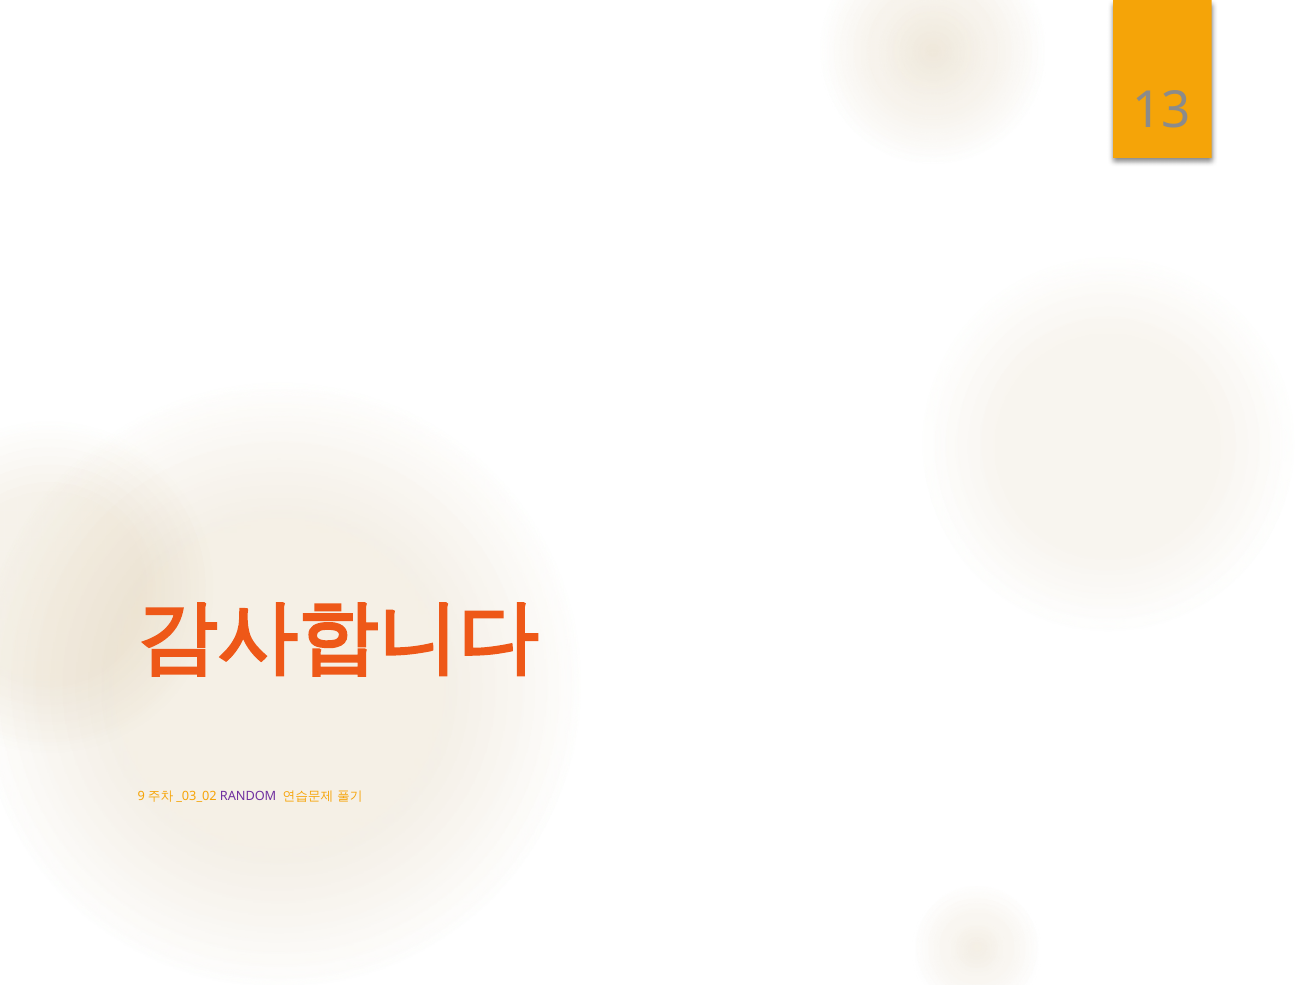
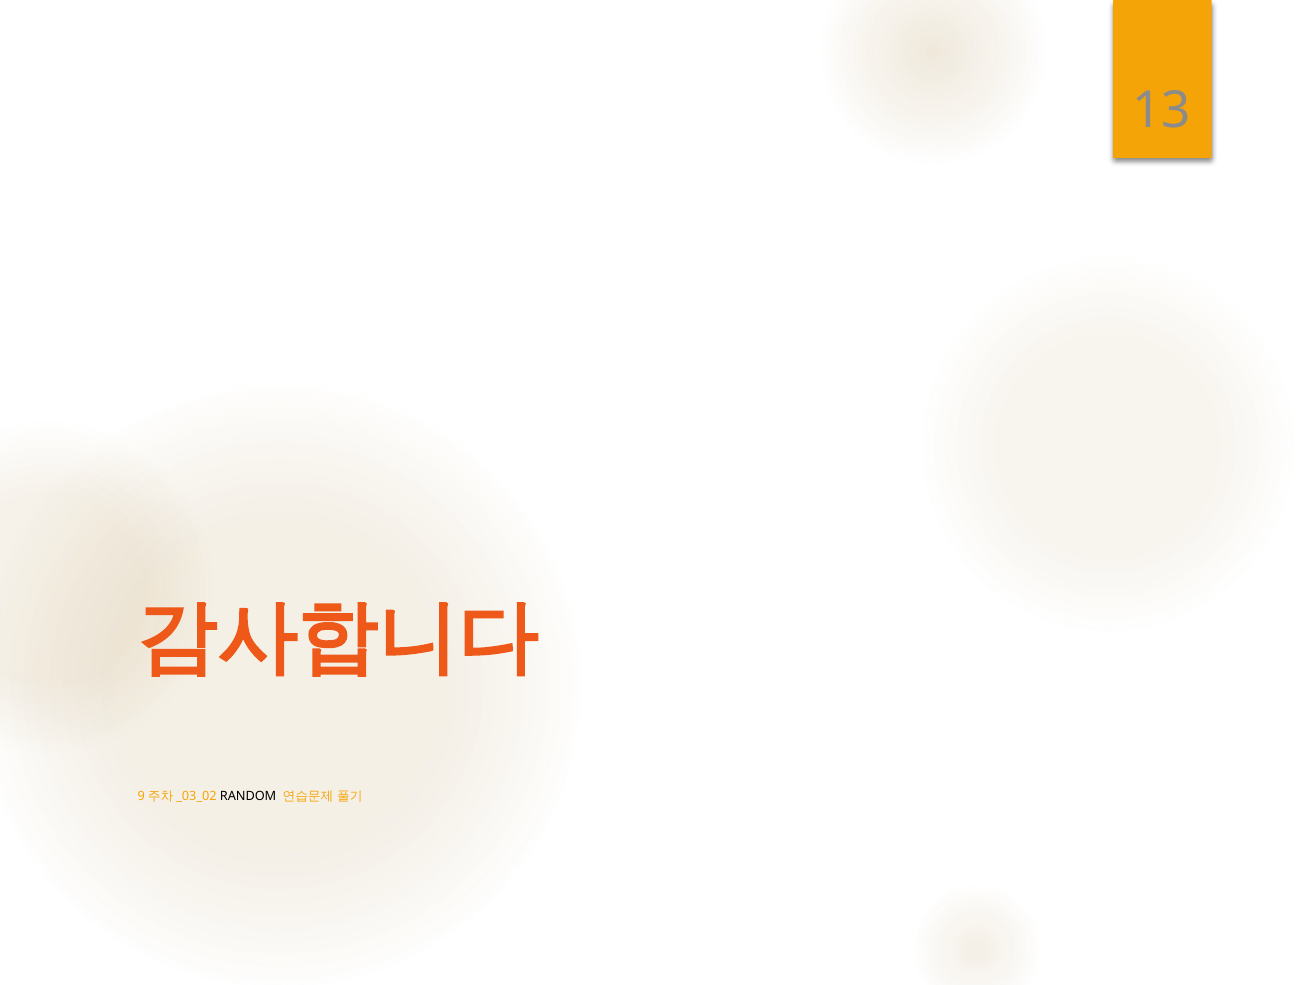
RANDOM colour: purple -> black
